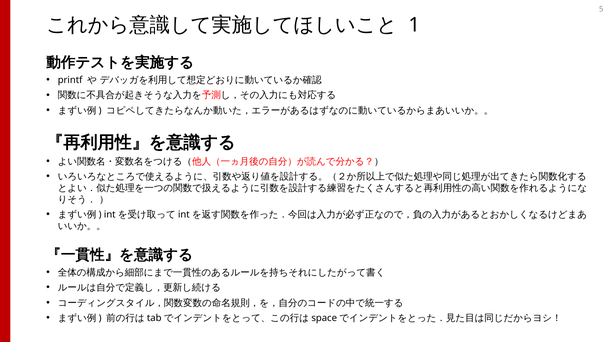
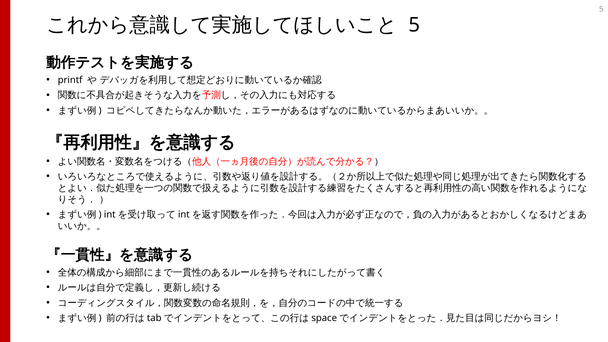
1 at (414, 25): 1 -> 5
